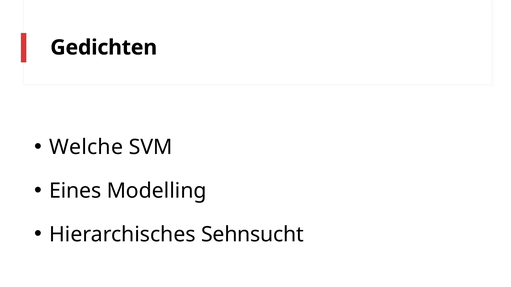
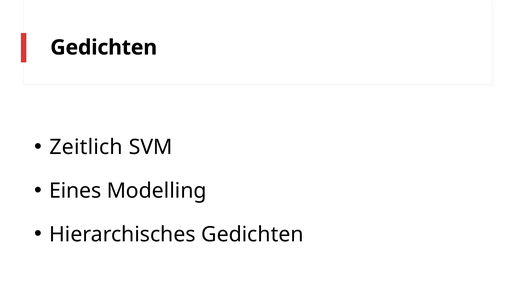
Welche: Welche -> Zeitlich
Hierarchisches Sehnsucht: Sehnsucht -> Gedichten
